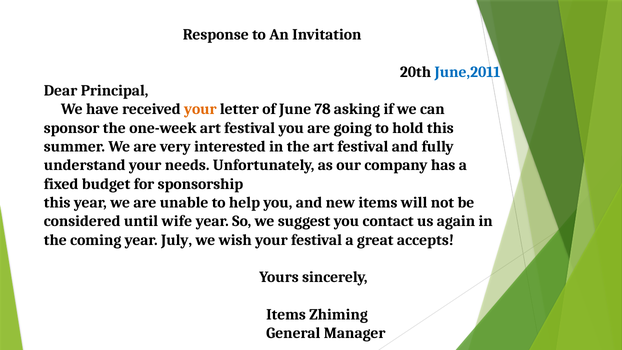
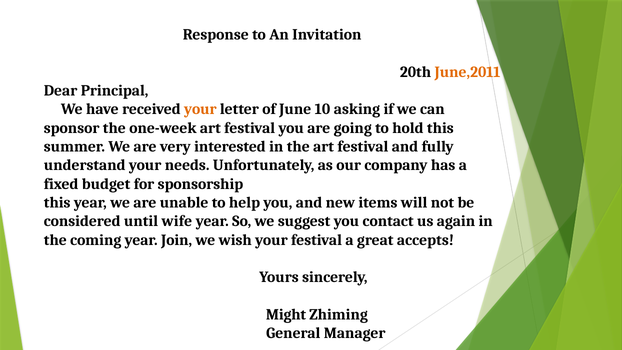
June,2011 colour: blue -> orange
78: 78 -> 10
July: July -> Join
Items at (286, 314): Items -> Might
